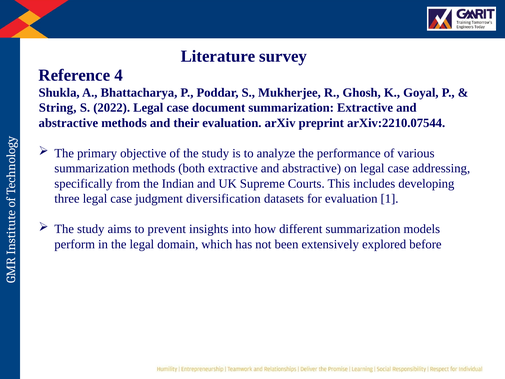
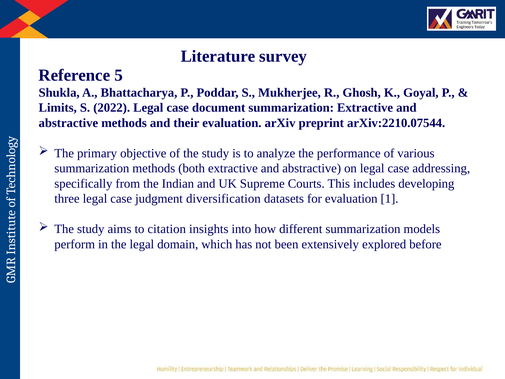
4: 4 -> 5
String: String -> Limits
prevent: prevent -> citation
